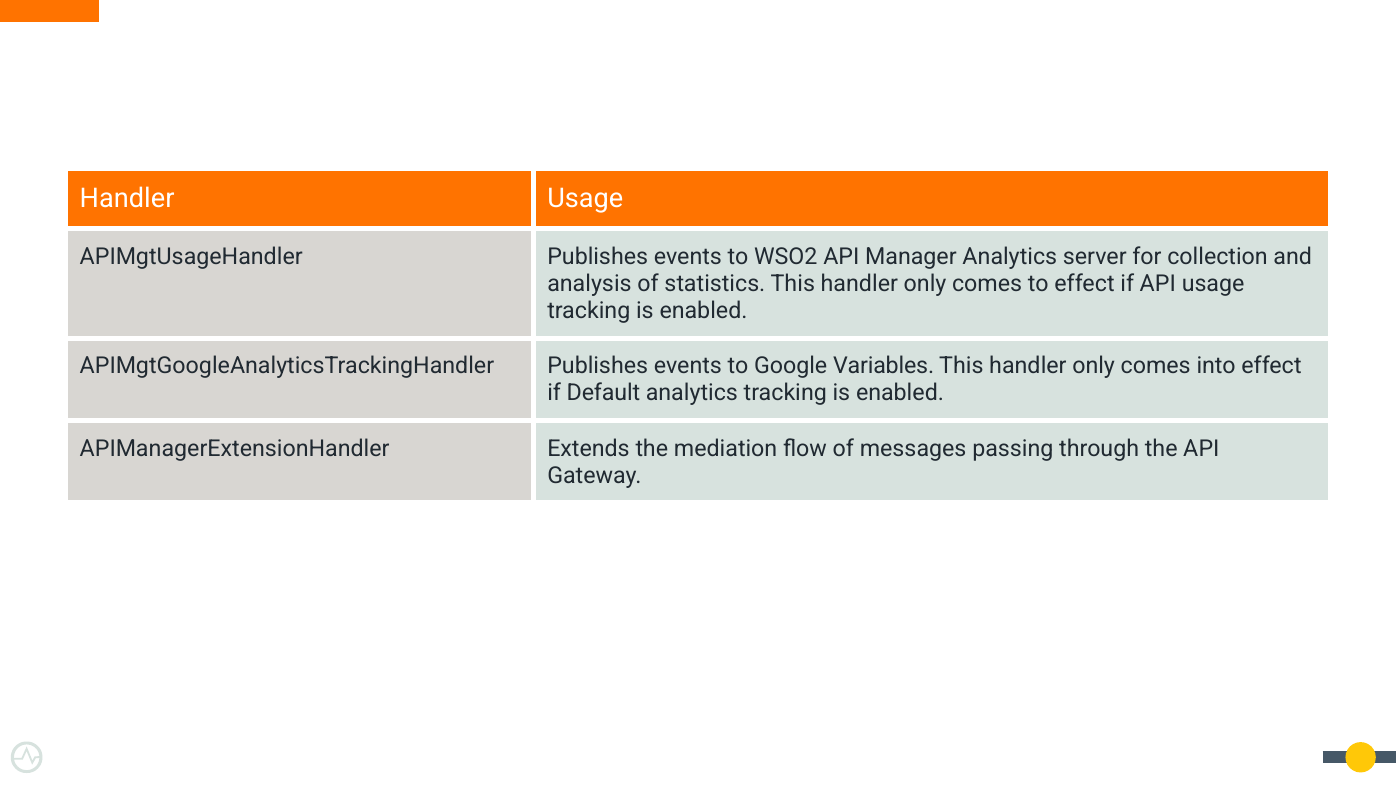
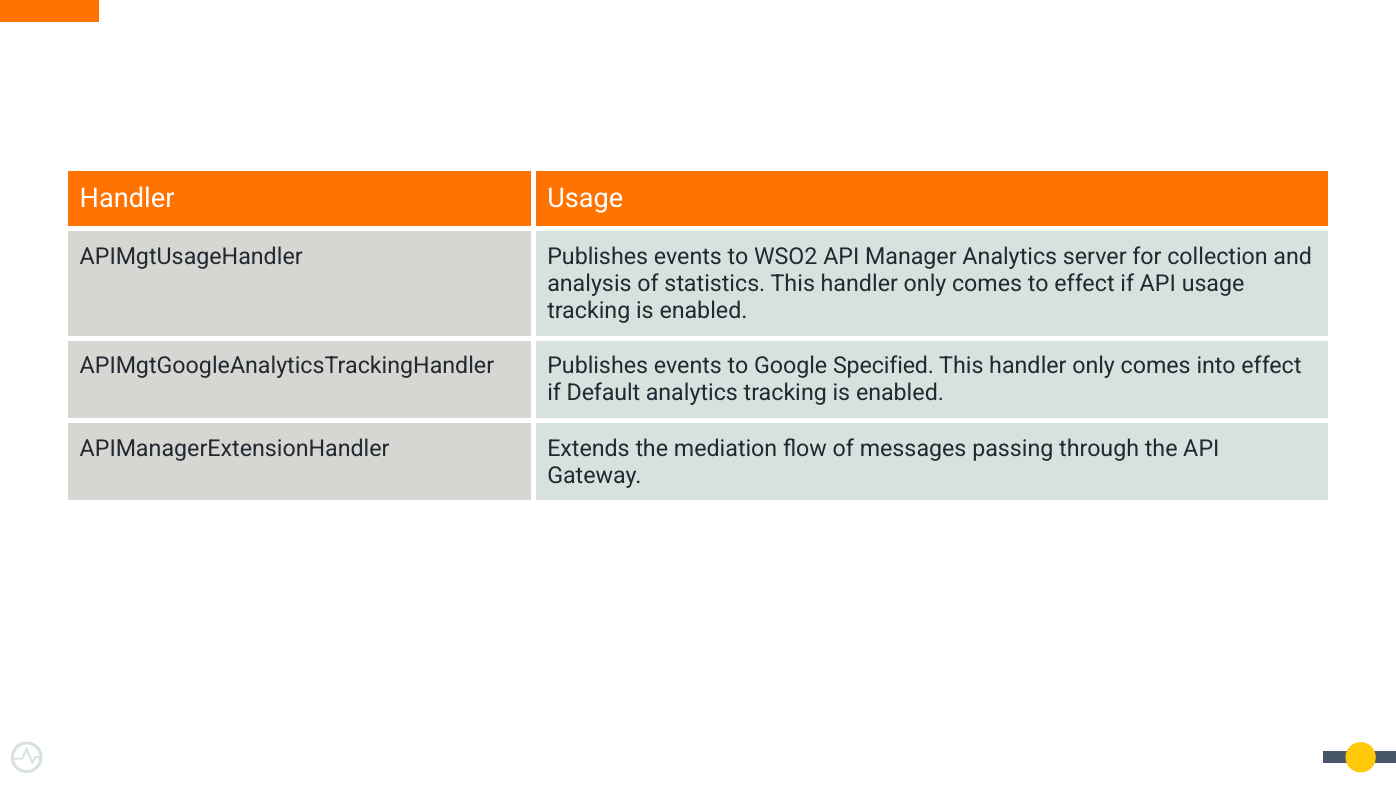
Variables: Variables -> Specified
